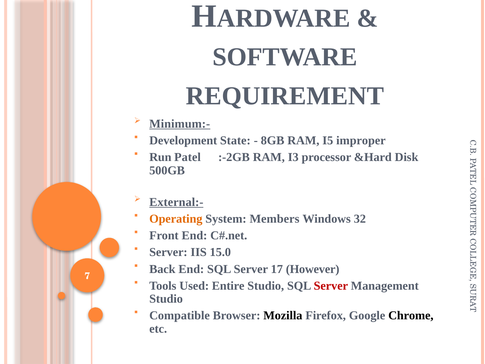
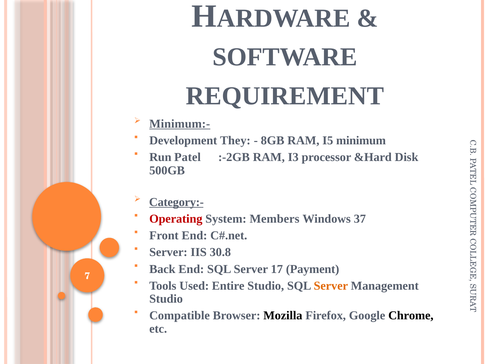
State: State -> They
improper: improper -> minimum
External:-: External:- -> Category:-
Operating colour: orange -> red
32: 32 -> 37
15.0: 15.0 -> 30.8
However: However -> Payment
Server at (331, 286) colour: red -> orange
